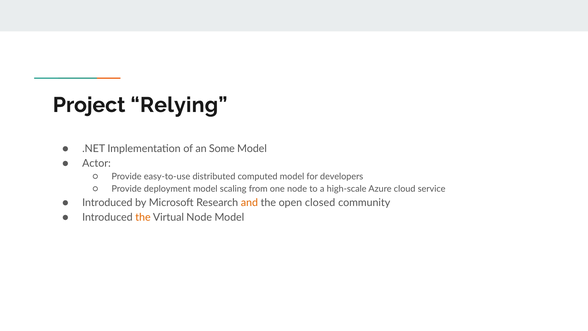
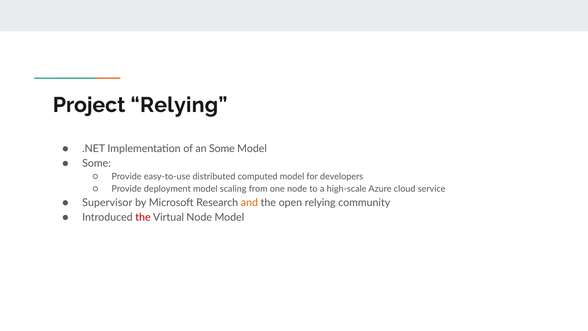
Actor at (96, 163): Actor -> Some
Introduced at (107, 203): Introduced -> Supervisor
open closed: closed -> relying
the at (143, 217) colour: orange -> red
